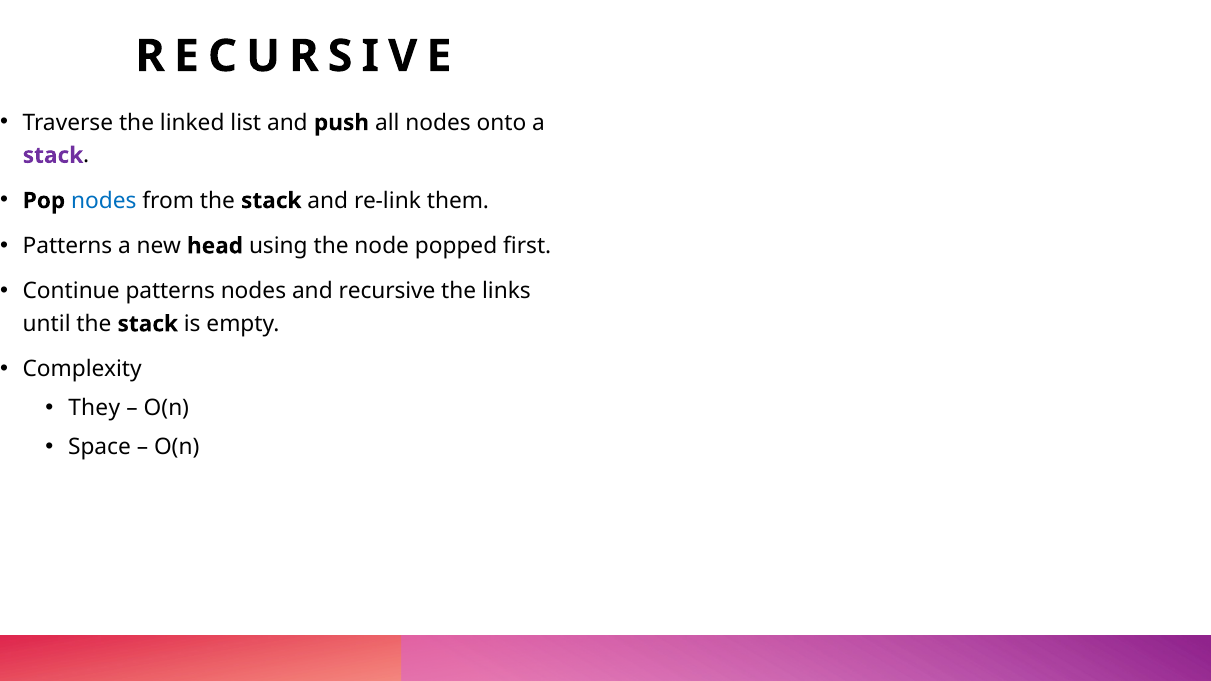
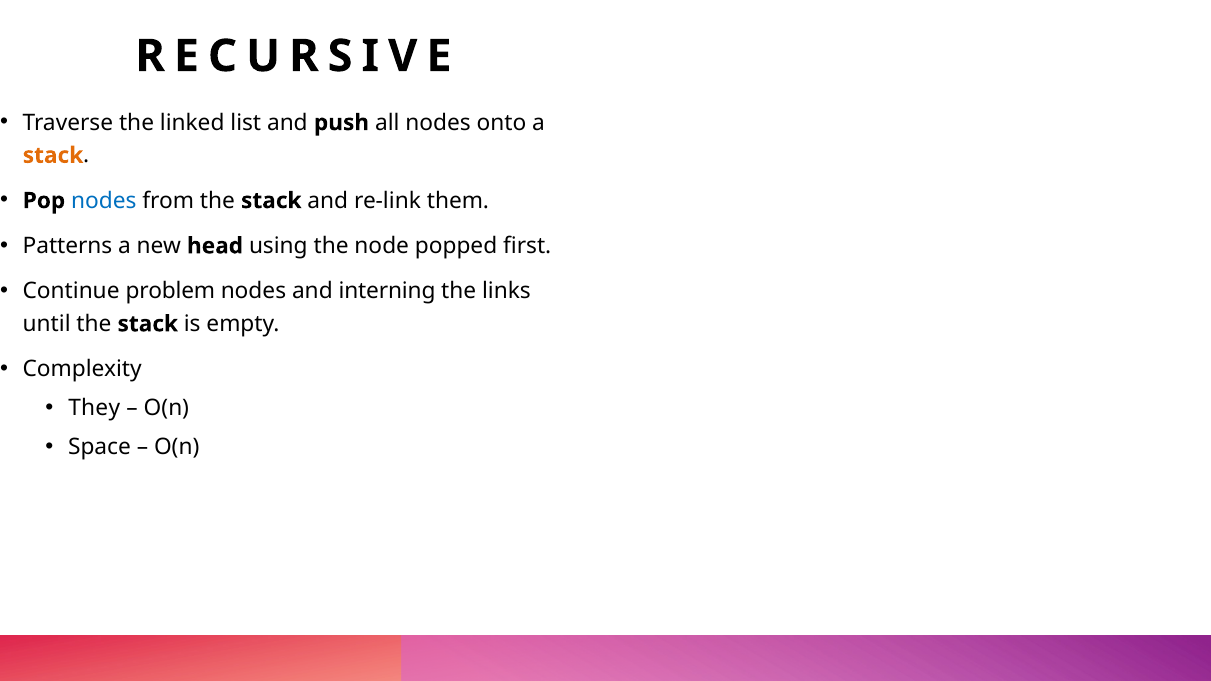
stack at (53, 155) colour: purple -> orange
Continue patterns: patterns -> problem
and recursive: recursive -> interning
